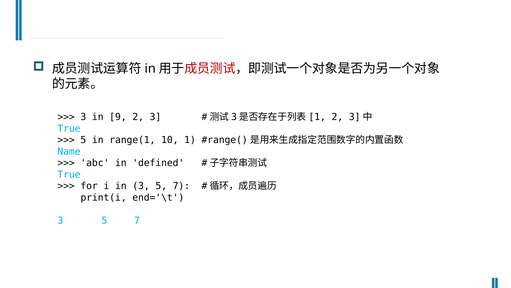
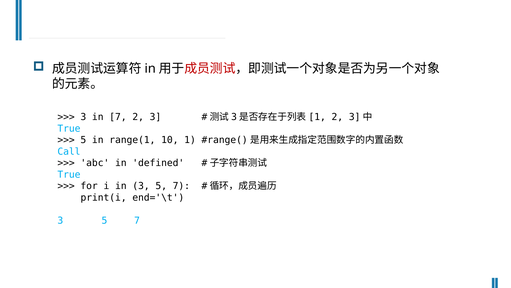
in 9: 9 -> 7
Name: Name -> Call
